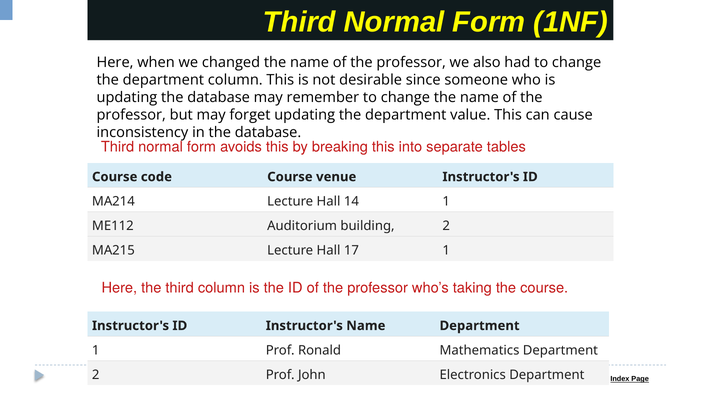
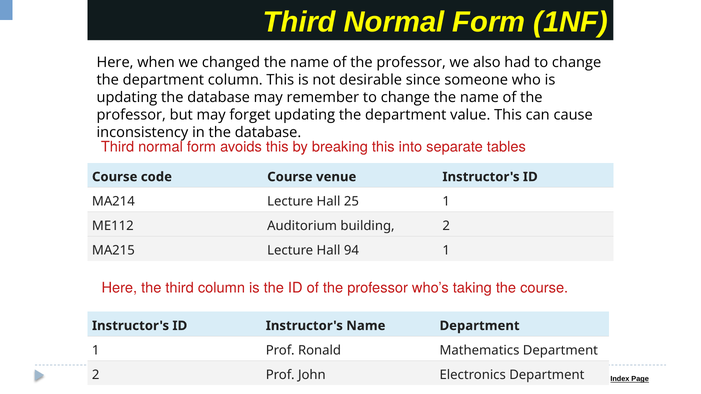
14: 14 -> 25
17: 17 -> 94
